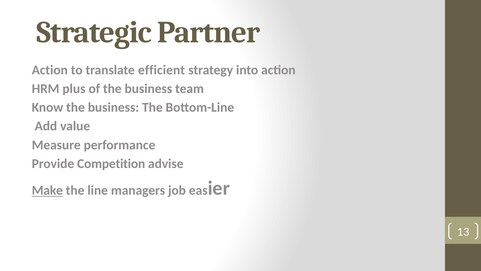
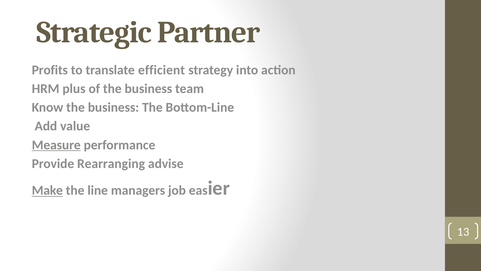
Action at (50, 70): Action -> Profits
Measure underline: none -> present
Competition: Competition -> Rearranging
